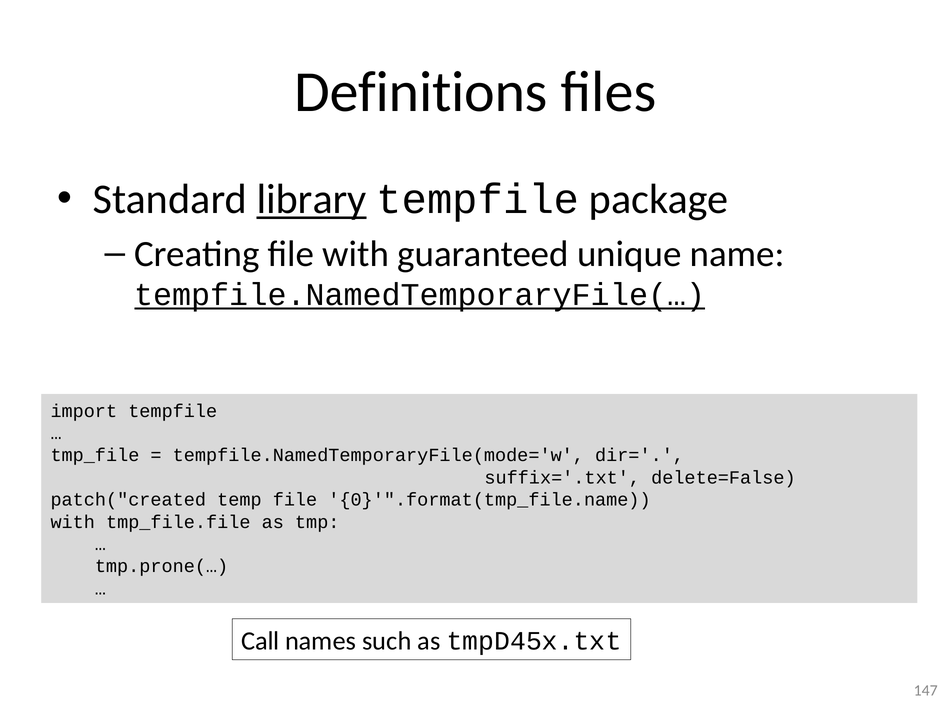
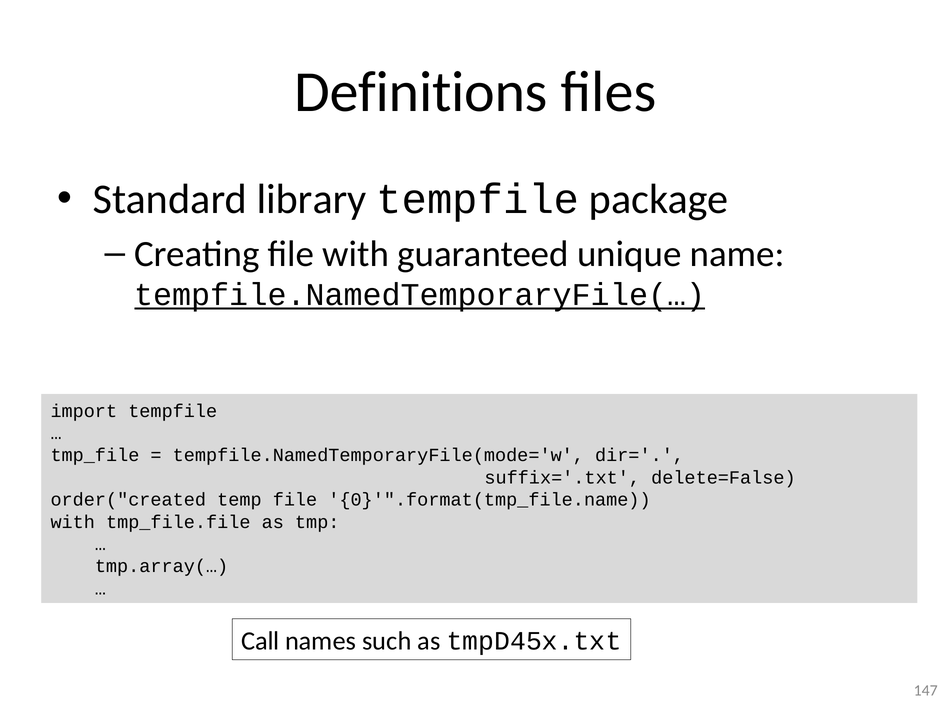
library underline: present -> none
patch("created: patch("created -> order("created
tmp.prone(…: tmp.prone(… -> tmp.array(…
